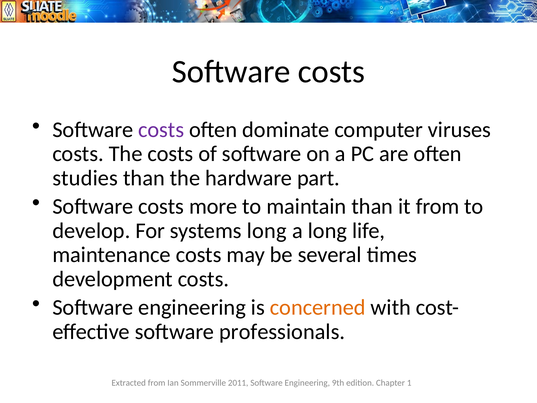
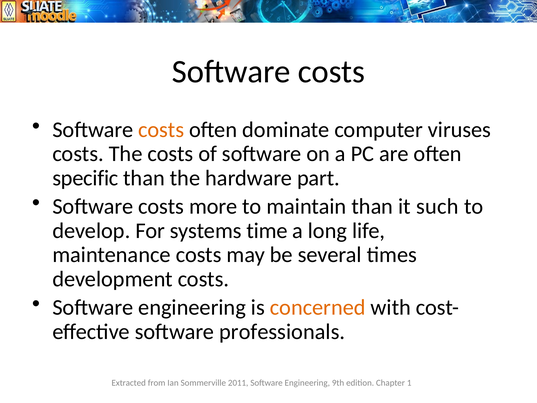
costs at (161, 130) colour: purple -> orange
studies: studies -> specific
it from: from -> such
systems long: long -> time
